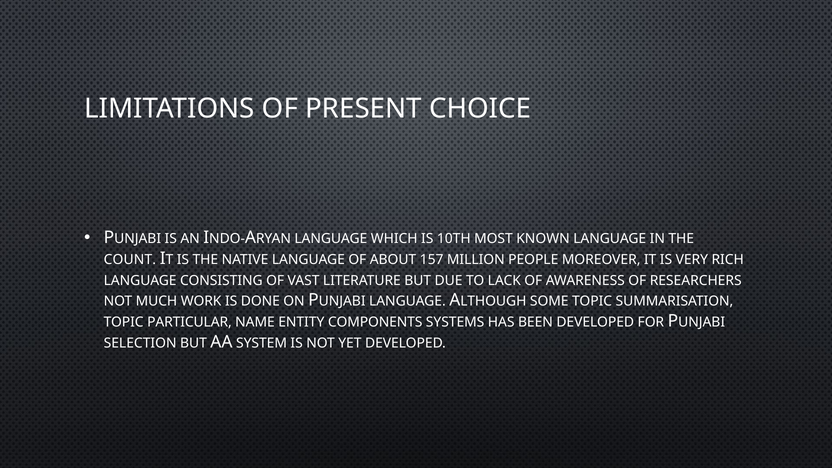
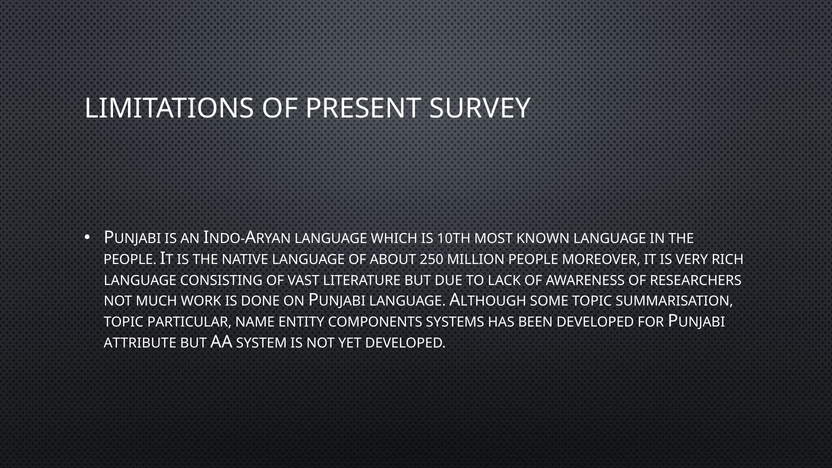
CHOICE: CHOICE -> SURVEY
COUNT at (130, 260): COUNT -> PEOPLE
157: 157 -> 250
SELECTION: SELECTION -> ATTRIBUTE
